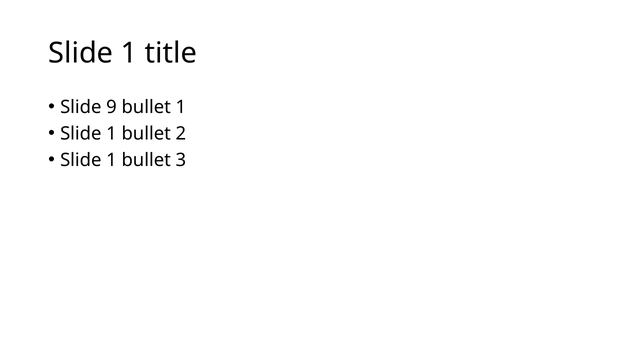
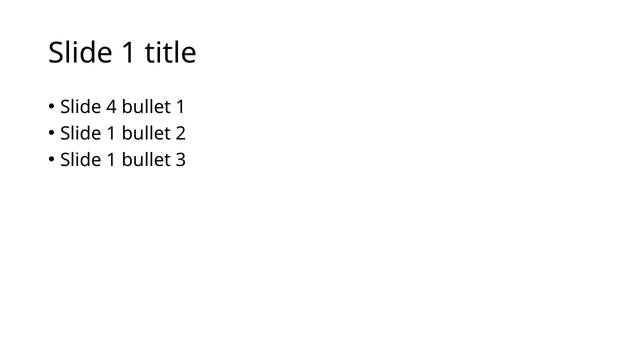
9: 9 -> 4
